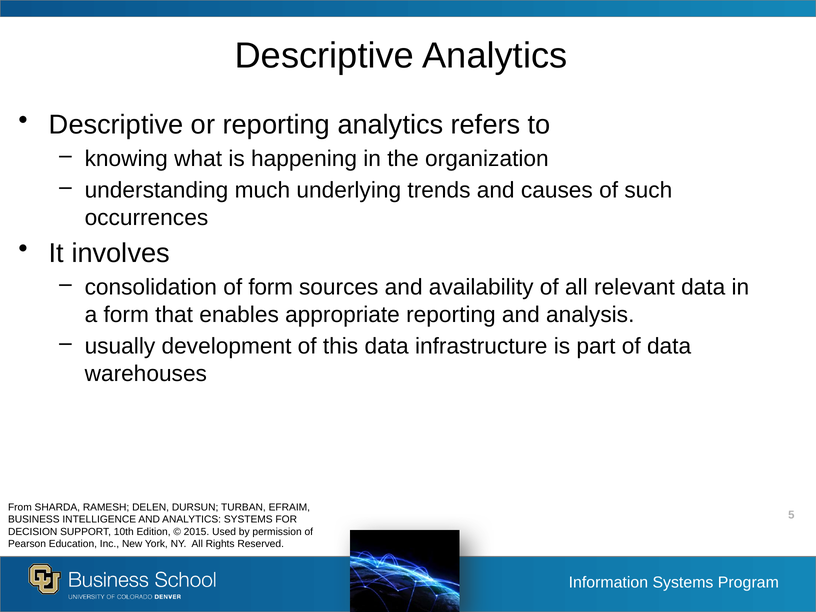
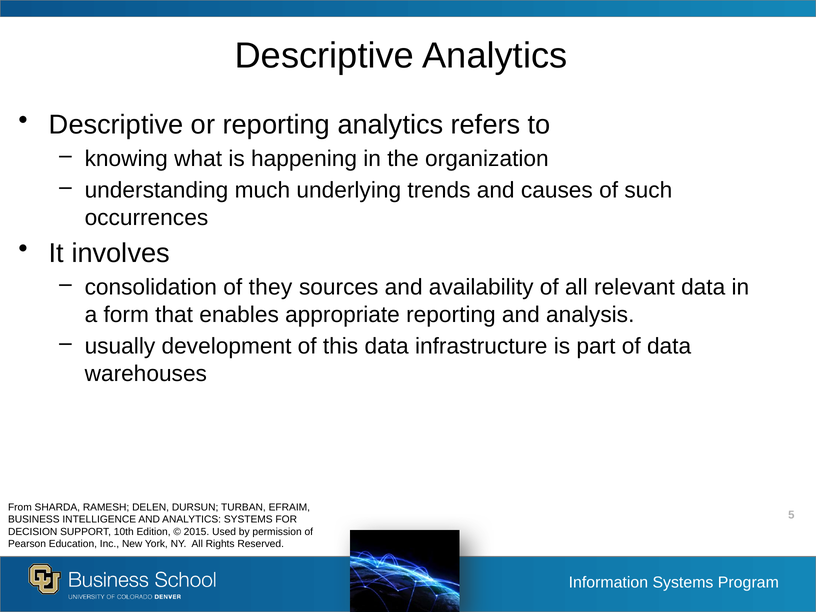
of form: form -> they
